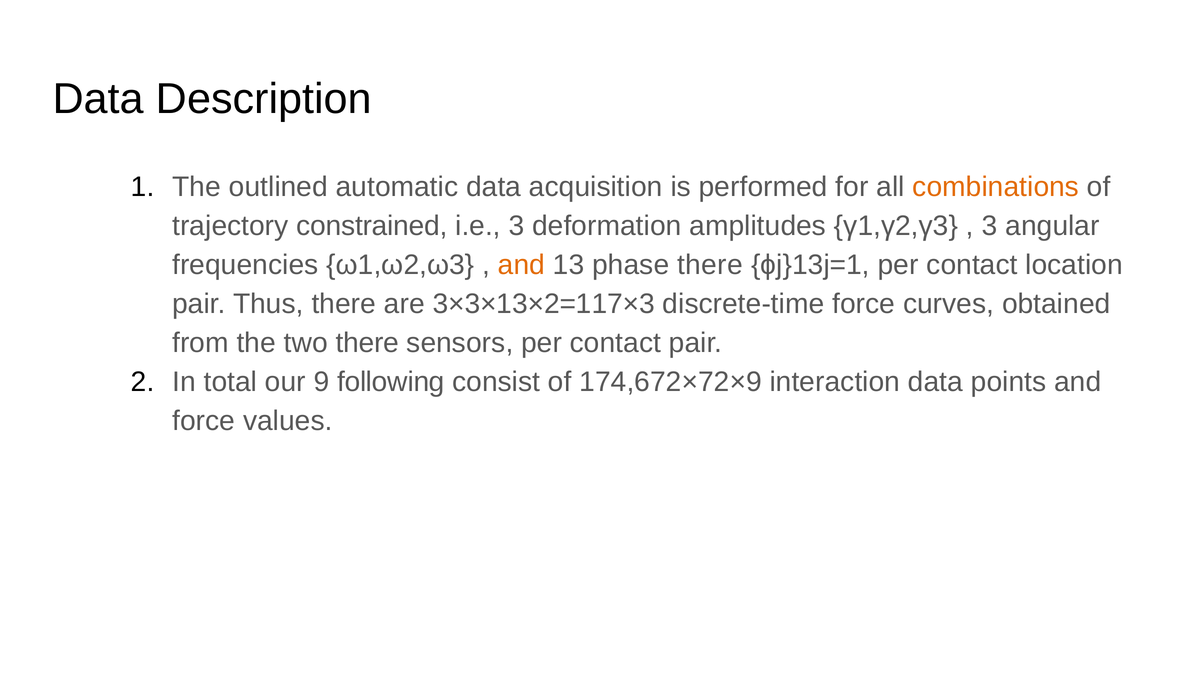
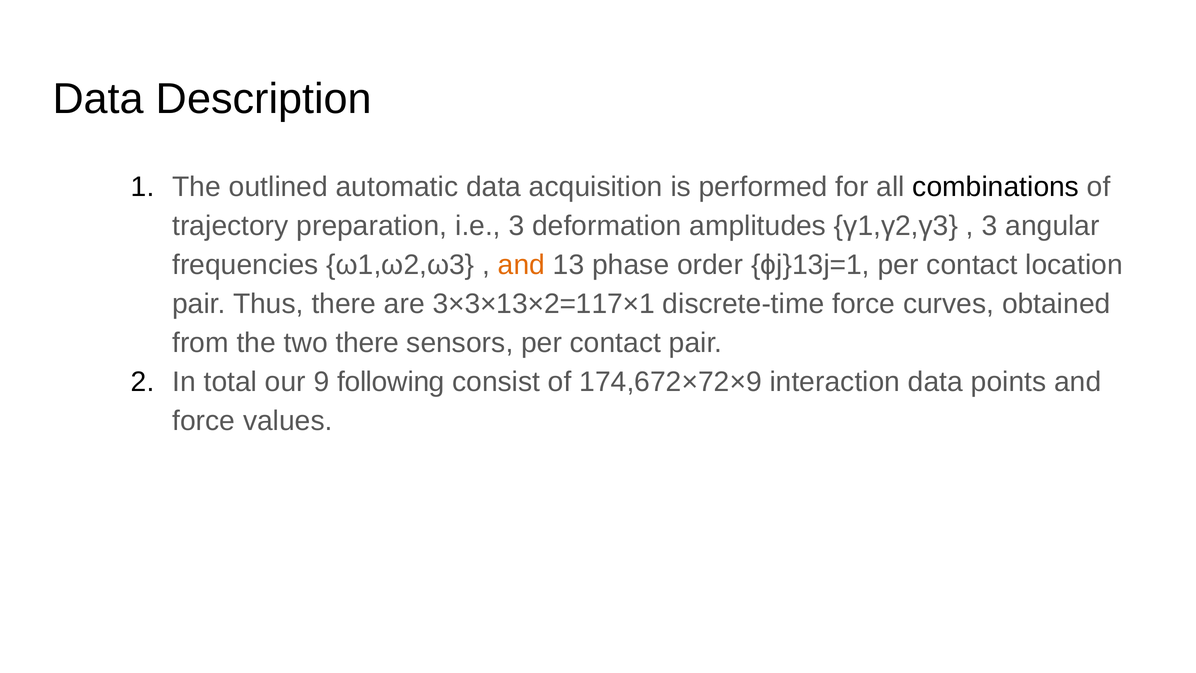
combinations colour: orange -> black
constrained: constrained -> preparation
phase there: there -> order
3×3×13×2=117×3: 3×3×13×2=117×3 -> 3×3×13×2=117×1
